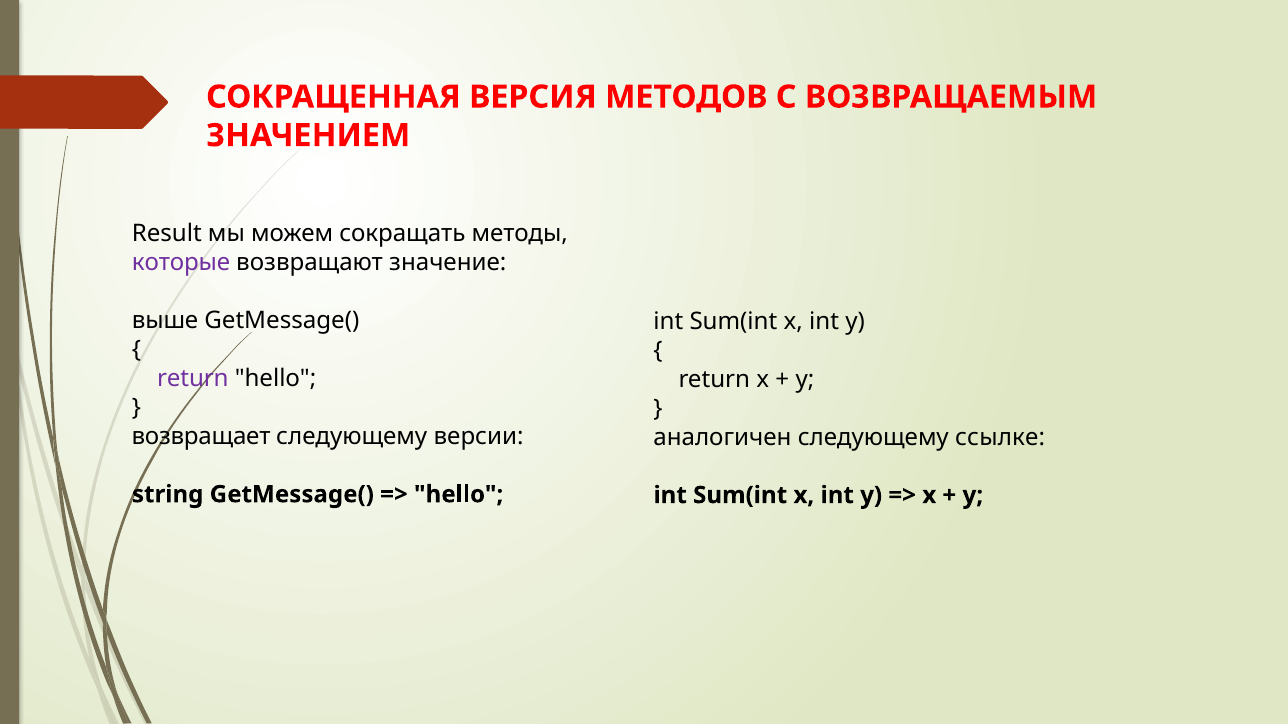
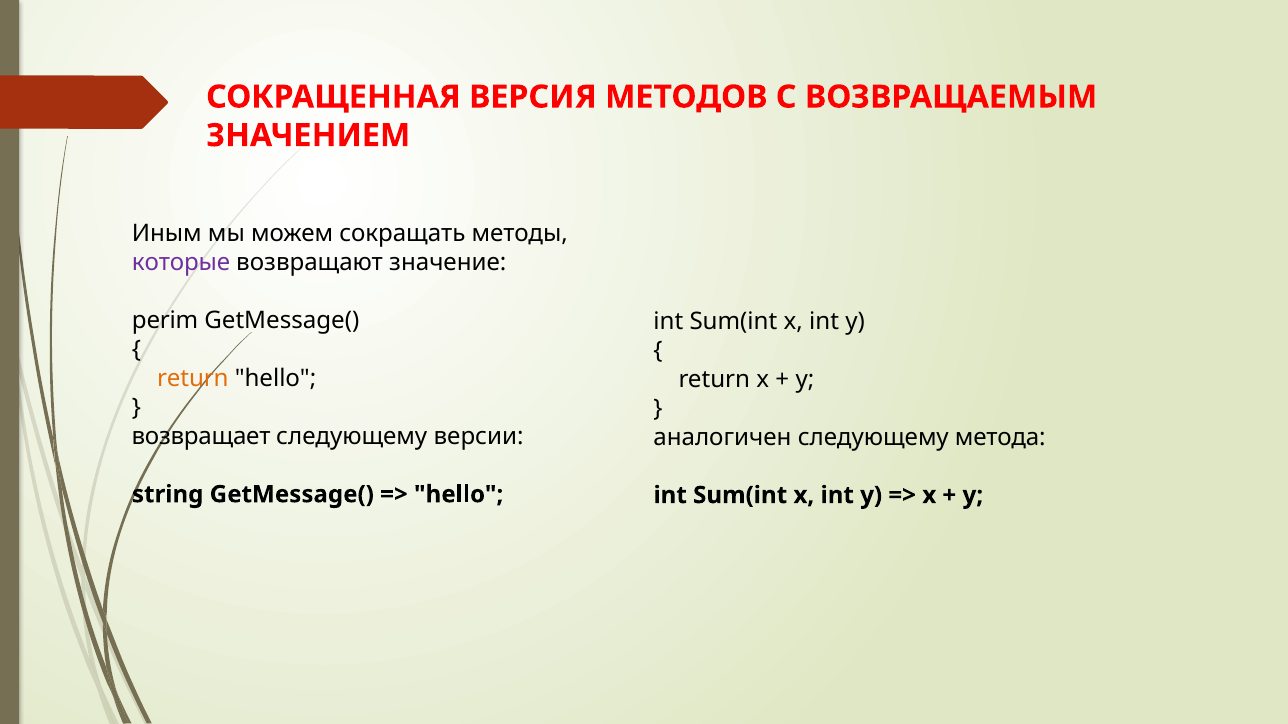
Result: Result -> Иным
выше: выше -> perim
return at (193, 379) colour: purple -> orange
ссылке: ссылке -> метода
